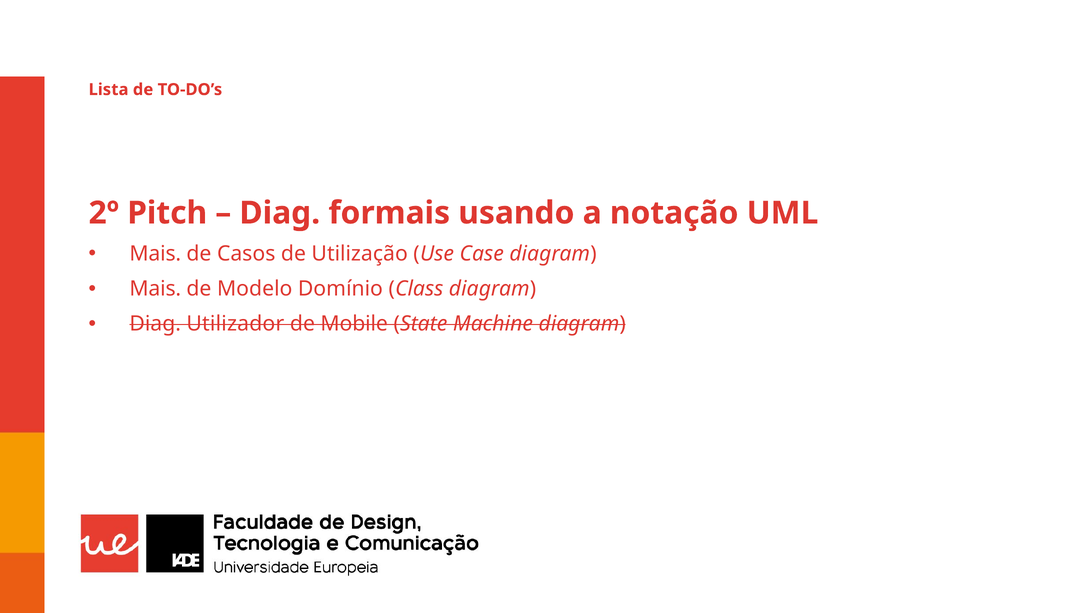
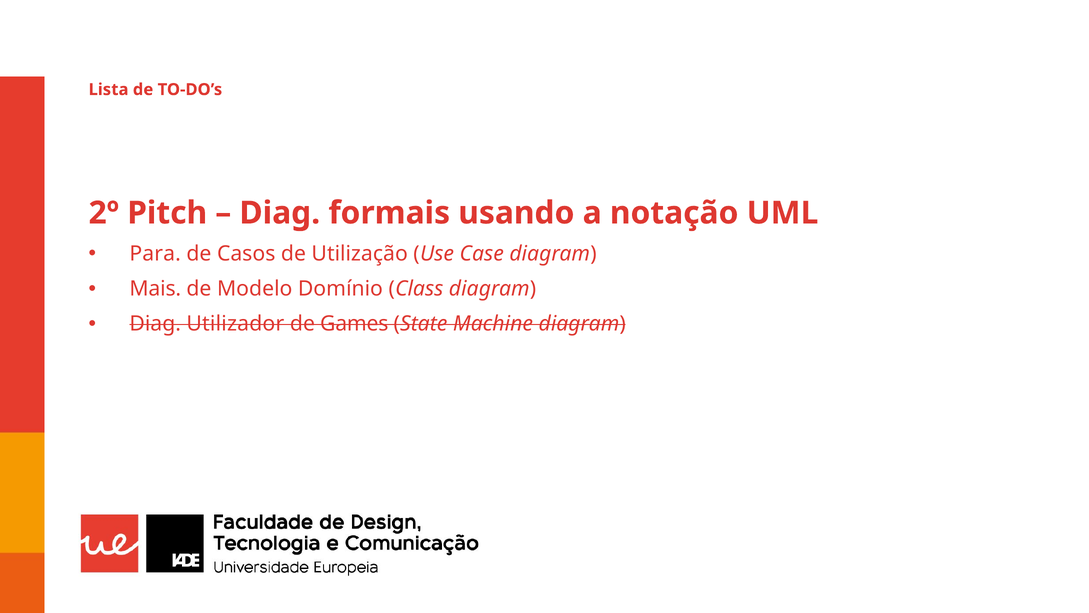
Mais at (155, 254): Mais -> Para
Mobile: Mobile -> Games
